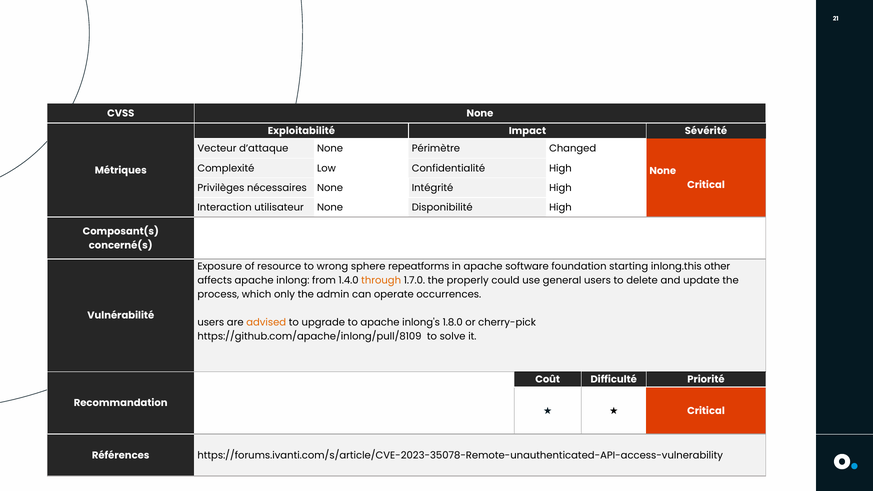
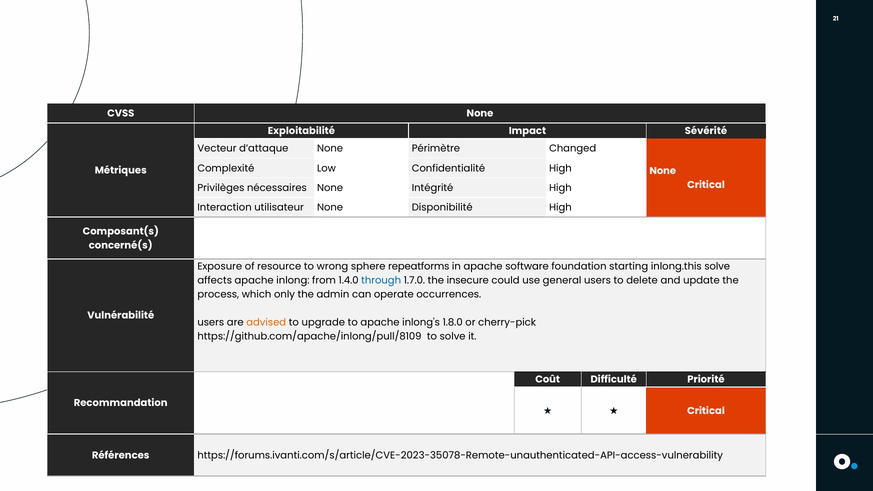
inlong.this other: other -> solve
through colour: orange -> blue
properly: properly -> insecure
